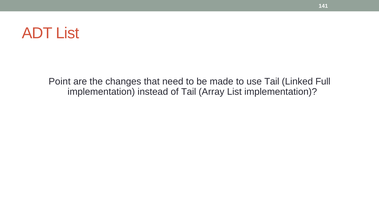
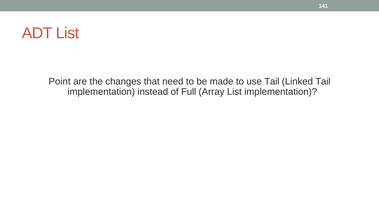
Linked Full: Full -> Tail
of Tail: Tail -> Full
